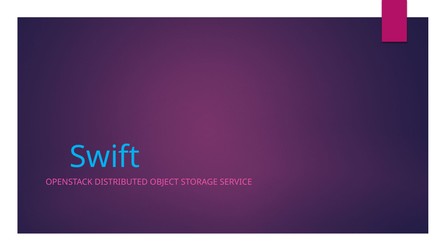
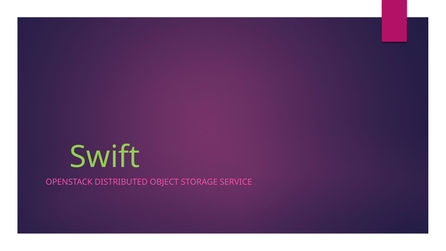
Swift colour: light blue -> light green
